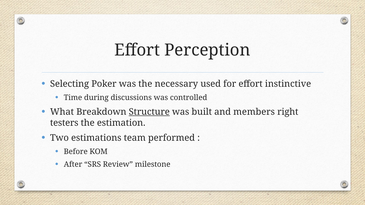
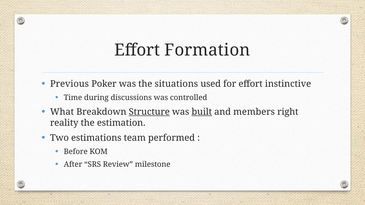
Perception: Perception -> Formation
Selecting: Selecting -> Previous
necessary: necessary -> situations
built underline: none -> present
testers: testers -> reality
